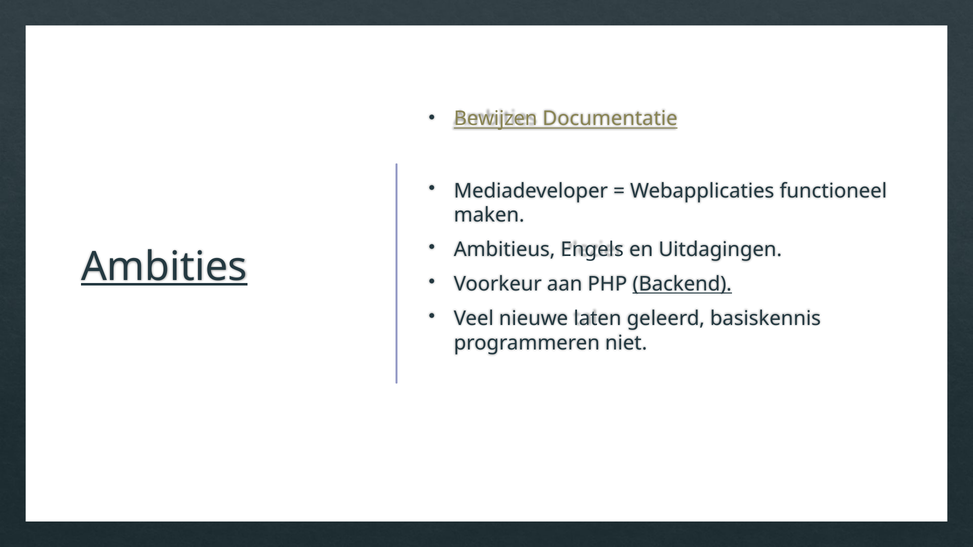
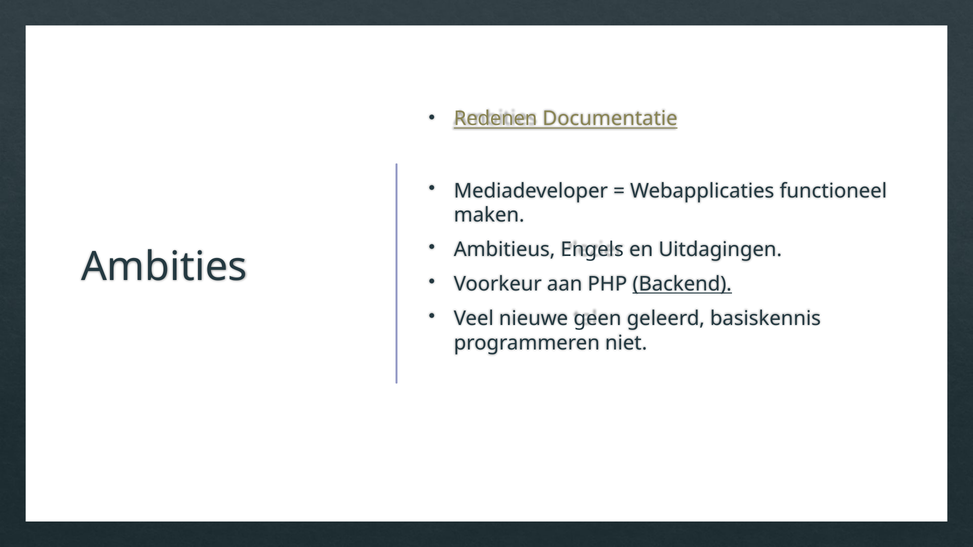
Bewijzen: Bewijzen -> Redenen
Ambities underline: present -> none
laten: laten -> geen
